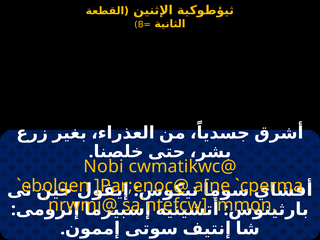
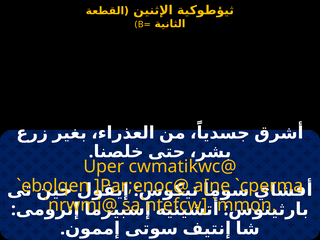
Nobi: Nobi -> Uper
